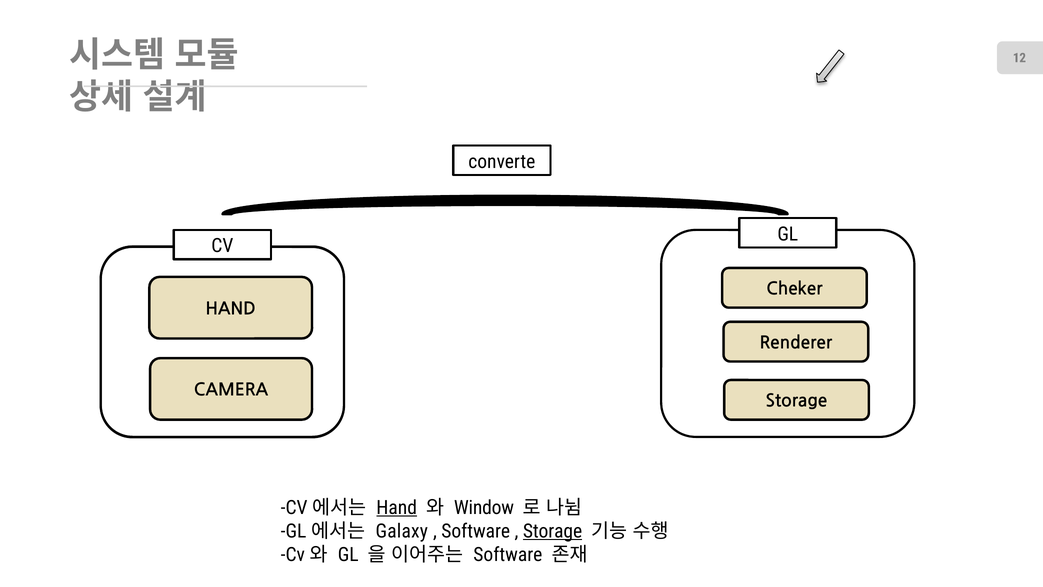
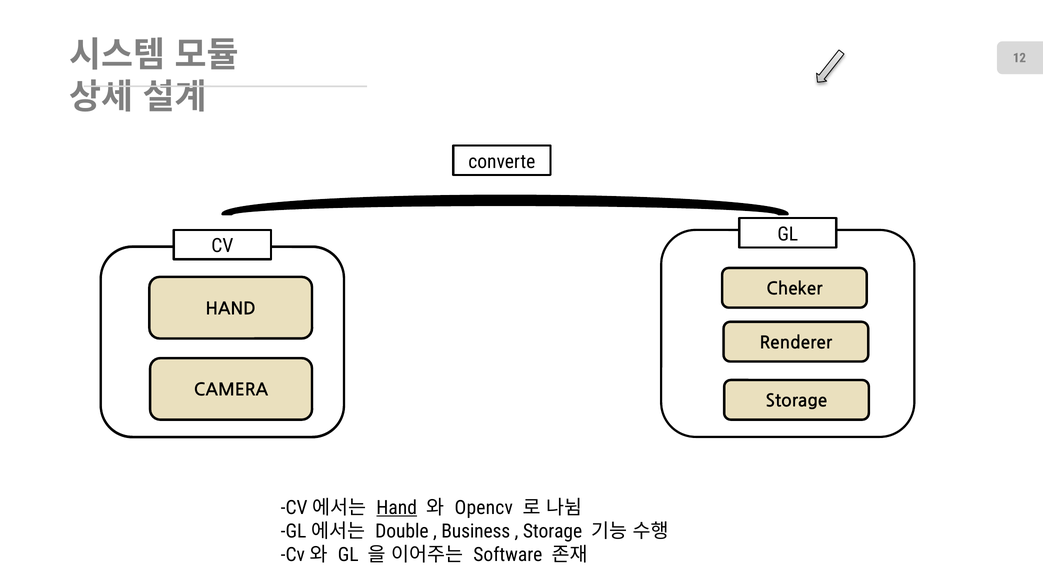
Window: Window -> Opencv
Galaxy: Galaxy -> Double
Software at (476, 531): Software -> Business
Storage at (553, 531) underline: present -> none
